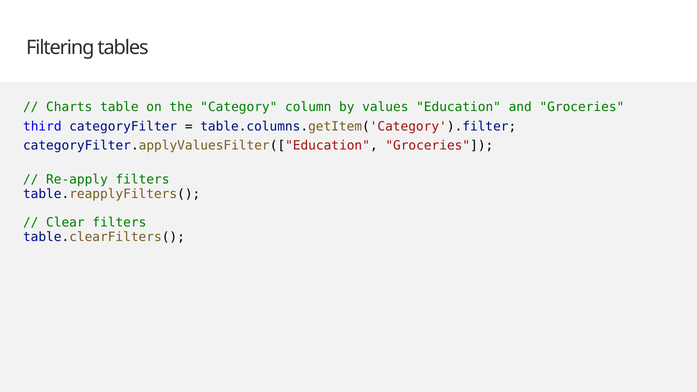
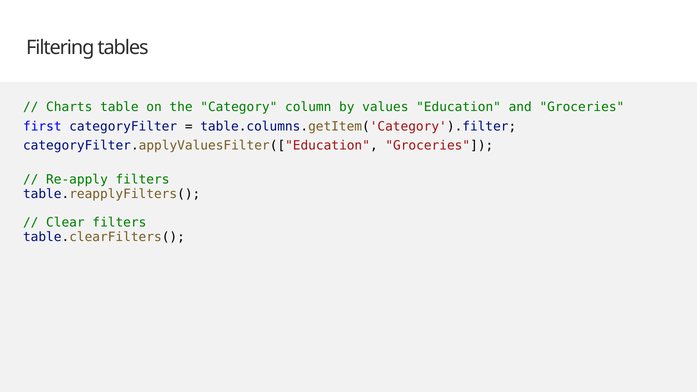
third: third -> first
